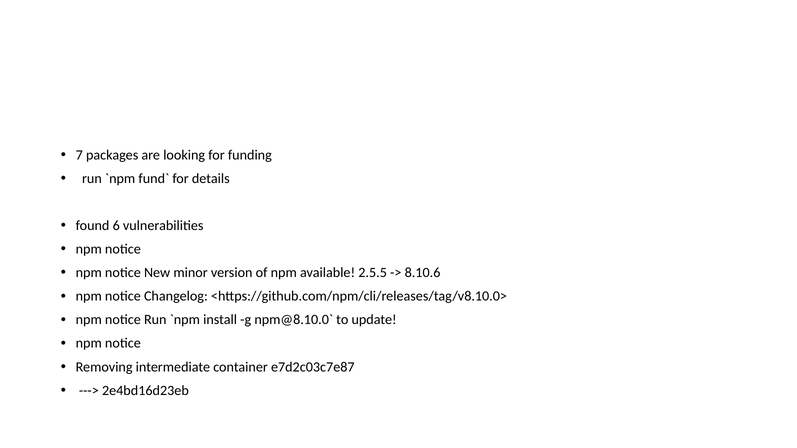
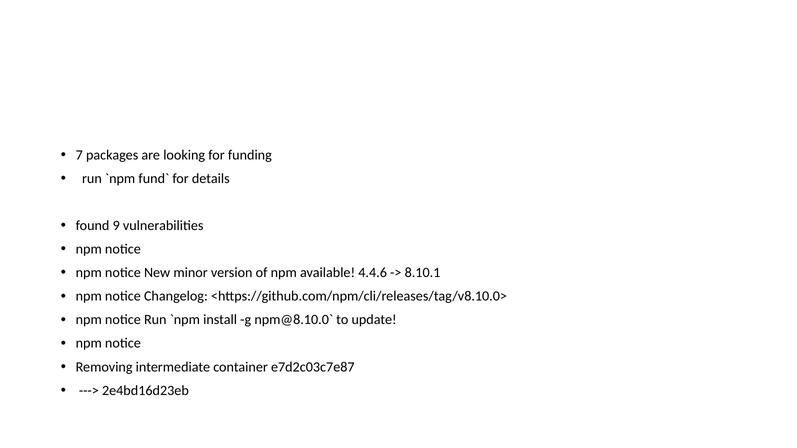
6: 6 -> 9
2.5.5: 2.5.5 -> 4.4.6
8.10.6: 8.10.6 -> 8.10.1
